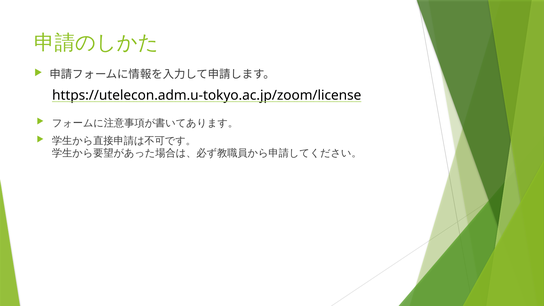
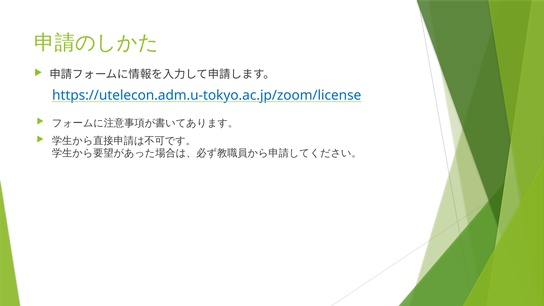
https://utelecon.adm.u-tokyo.ac.jp/zoom/license colour: black -> blue
